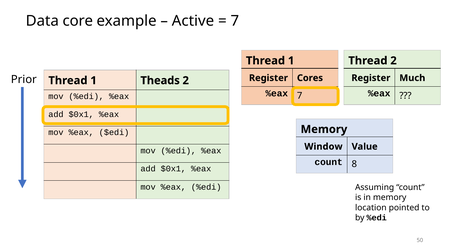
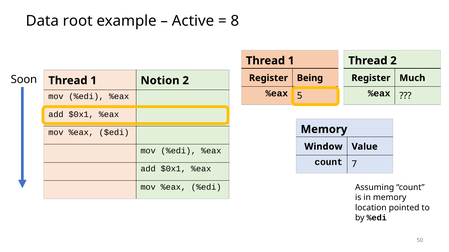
core: core -> root
7 at (235, 21): 7 -> 8
Prior: Prior -> Soon
Cores: Cores -> Being
Theads: Theads -> Notion
%eax 7: 7 -> 5
8: 8 -> 7
